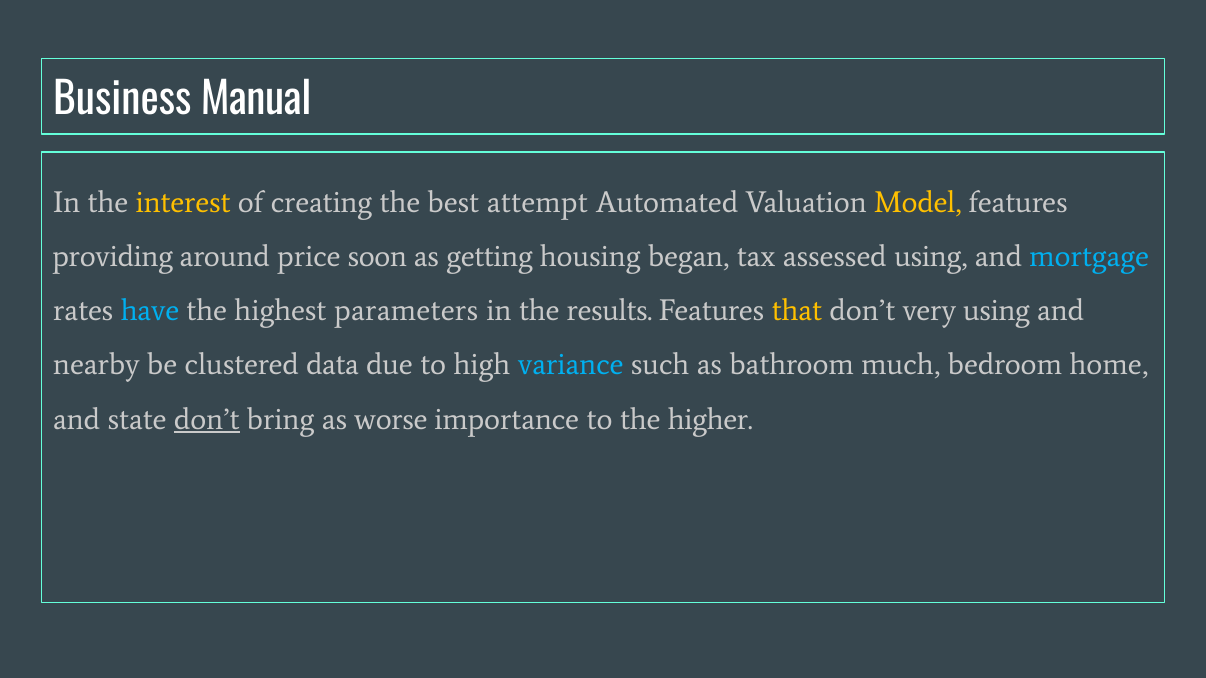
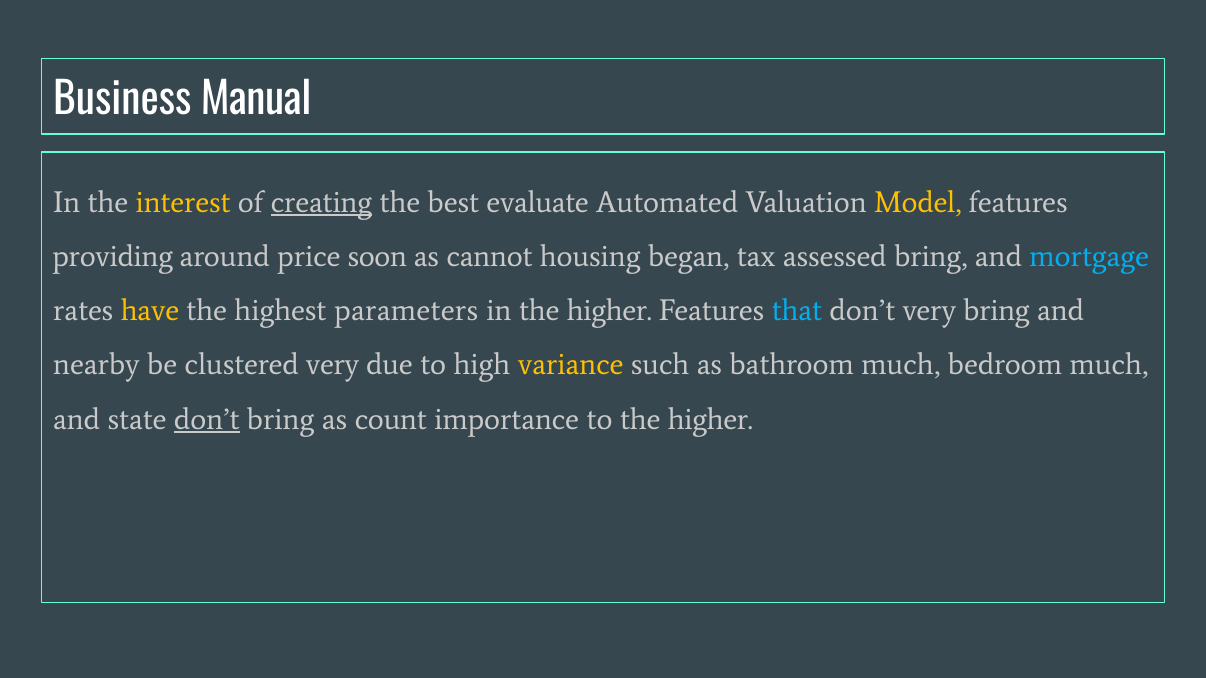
creating underline: none -> present
attempt: attempt -> evaluate
getting: getting -> cannot
assessed using: using -> bring
have colour: light blue -> yellow
in the results: results -> higher
that colour: yellow -> light blue
very using: using -> bring
clustered data: data -> very
variance colour: light blue -> yellow
bedroom home: home -> much
worse: worse -> count
